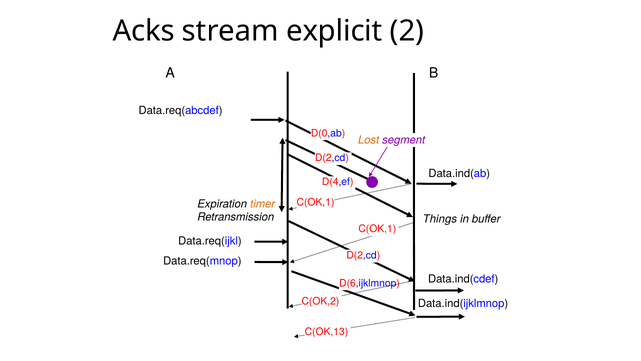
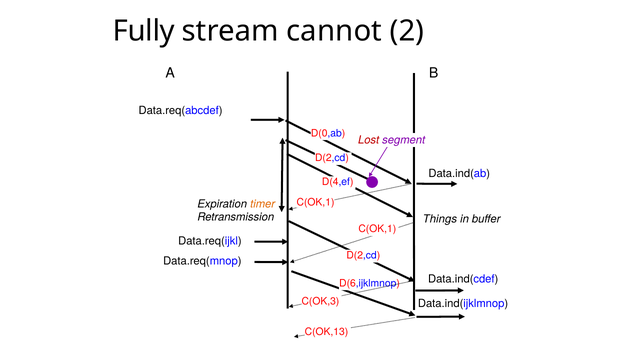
Acks: Acks -> Fully
explicit: explicit -> cannot
Lost colour: orange -> red
C(OK,2: C(OK,2 -> C(OK,3
